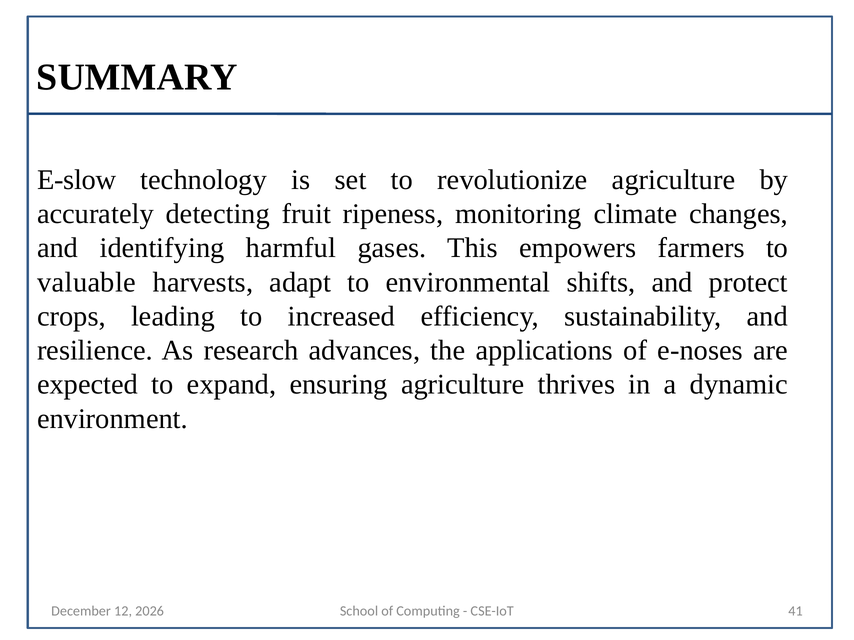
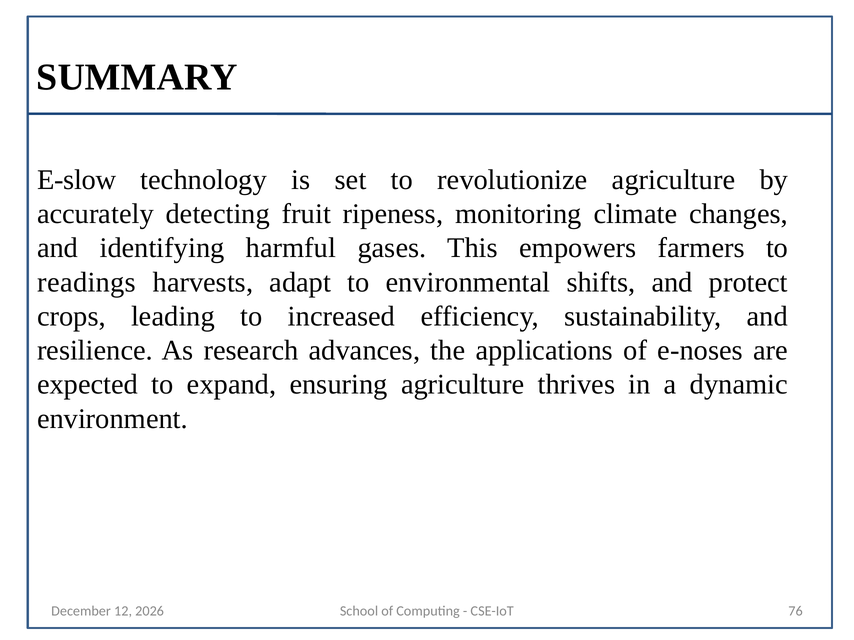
valuable: valuable -> readings
41: 41 -> 76
